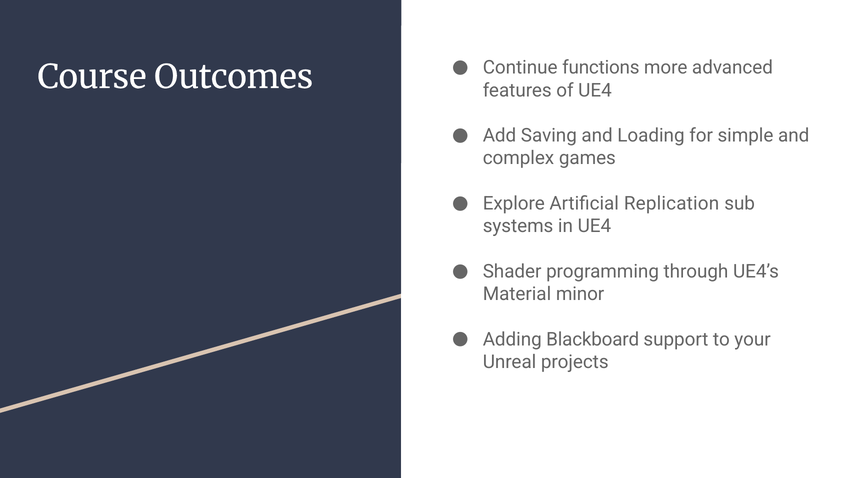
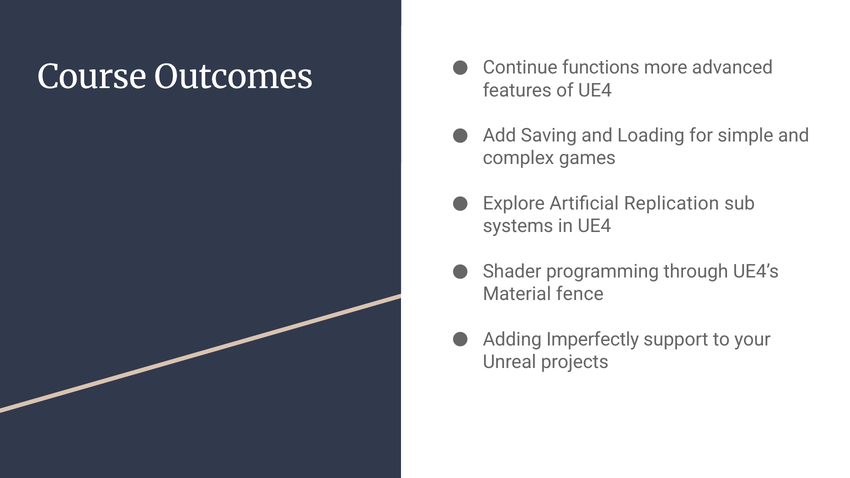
minor: minor -> fence
Blackboard: Blackboard -> Imperfectly
